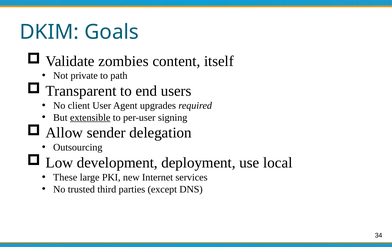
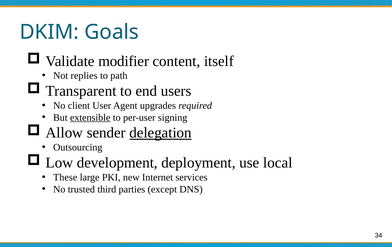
zombies: zombies -> modifier
private: private -> replies
delegation underline: none -> present
